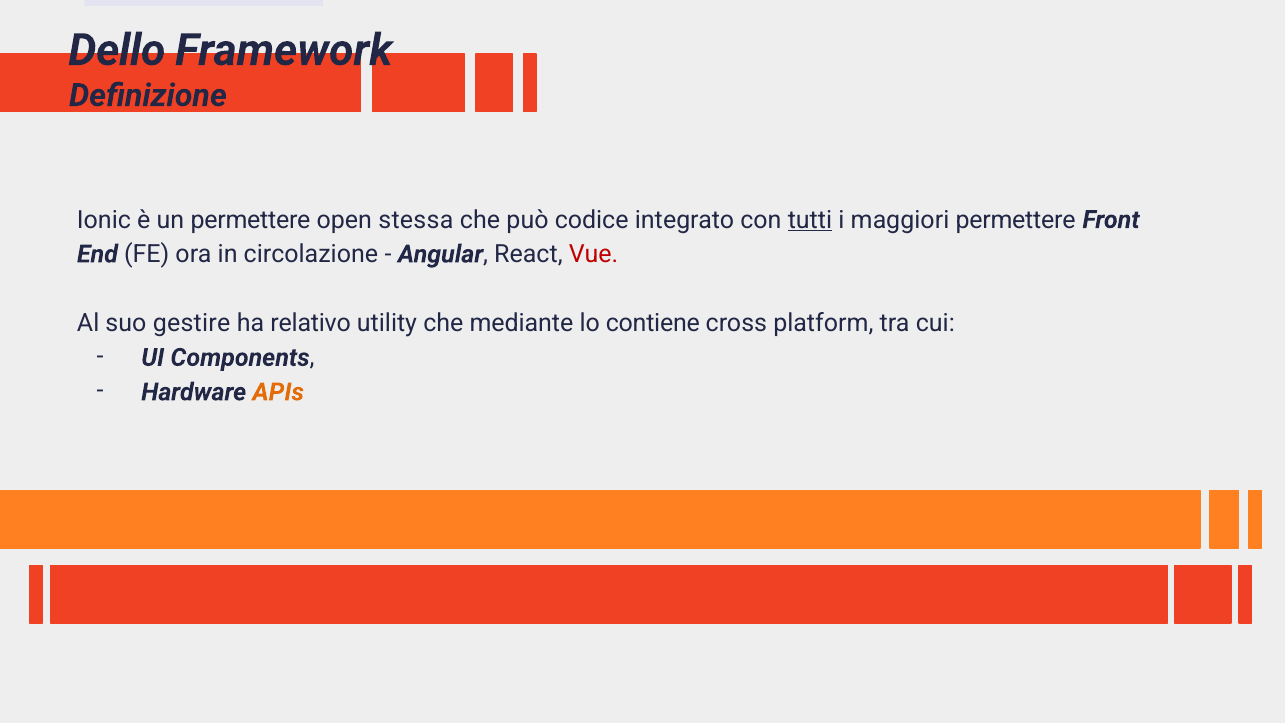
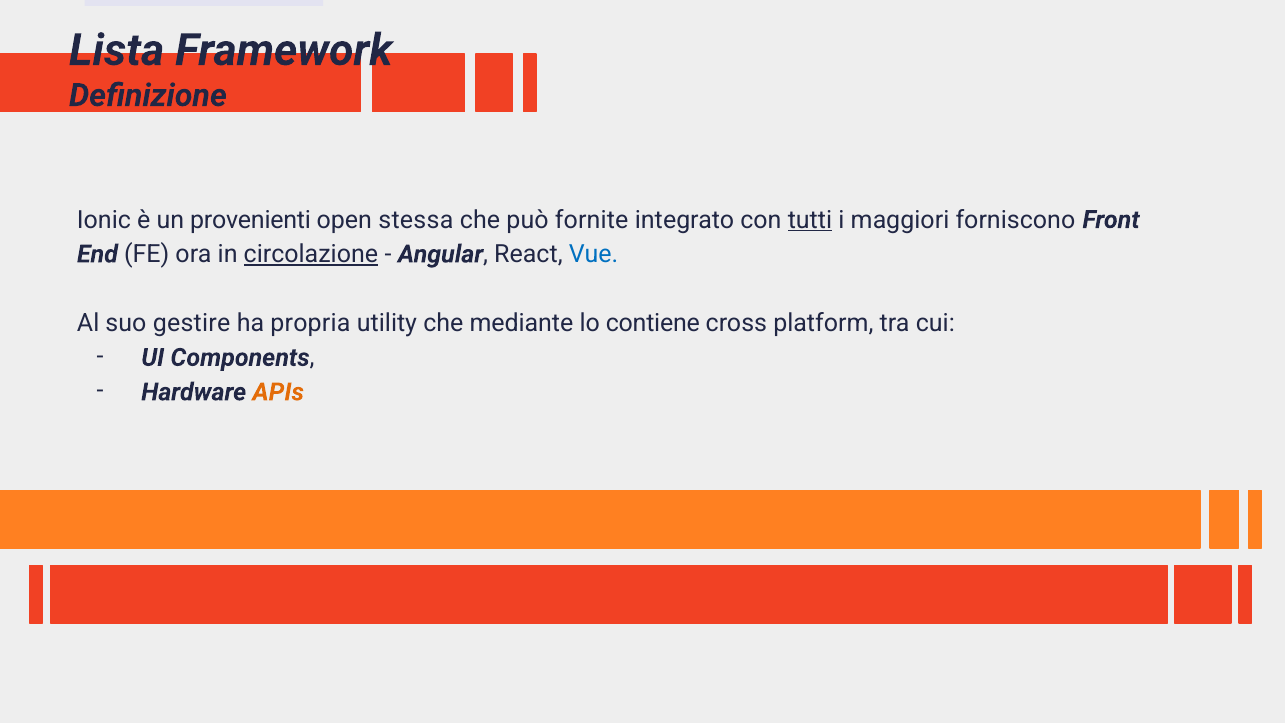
Dello: Dello -> Lista
un permettere: permettere -> provenienti
codice: codice -> fornite
maggiori permettere: permettere -> forniscono
circolazione underline: none -> present
Vue colour: red -> blue
relativo: relativo -> propria
